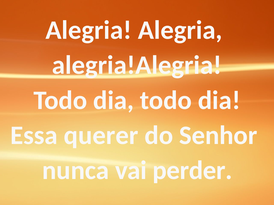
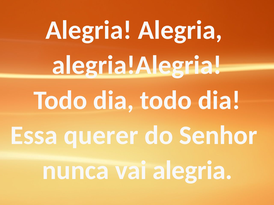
vai perder: perder -> alegria
